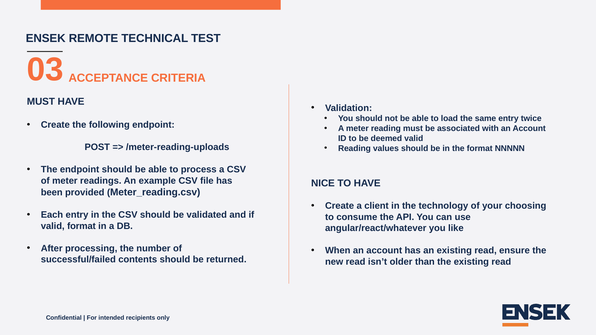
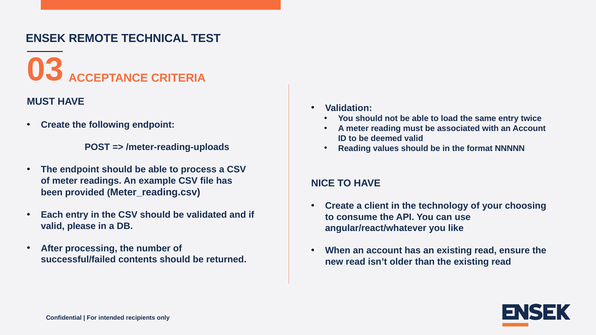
valid format: format -> please
